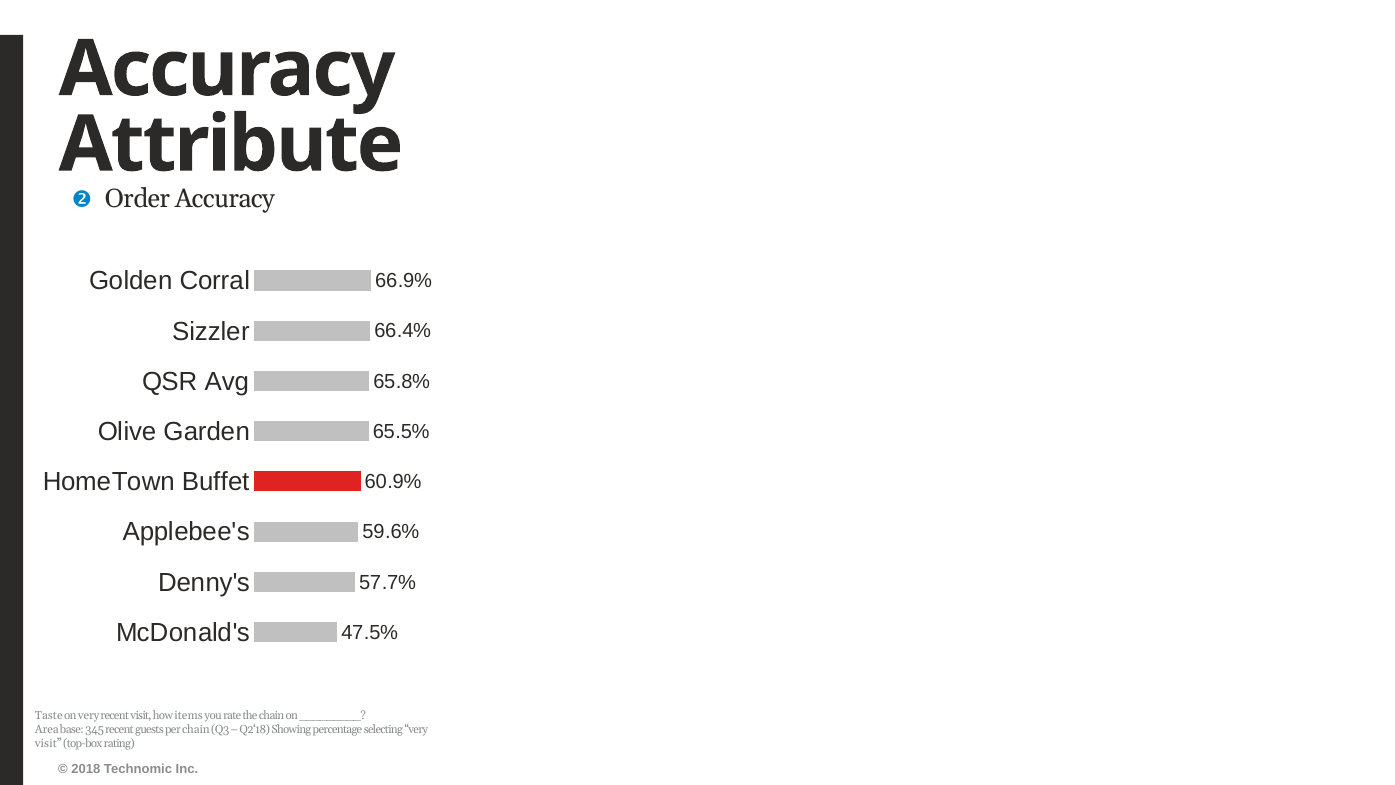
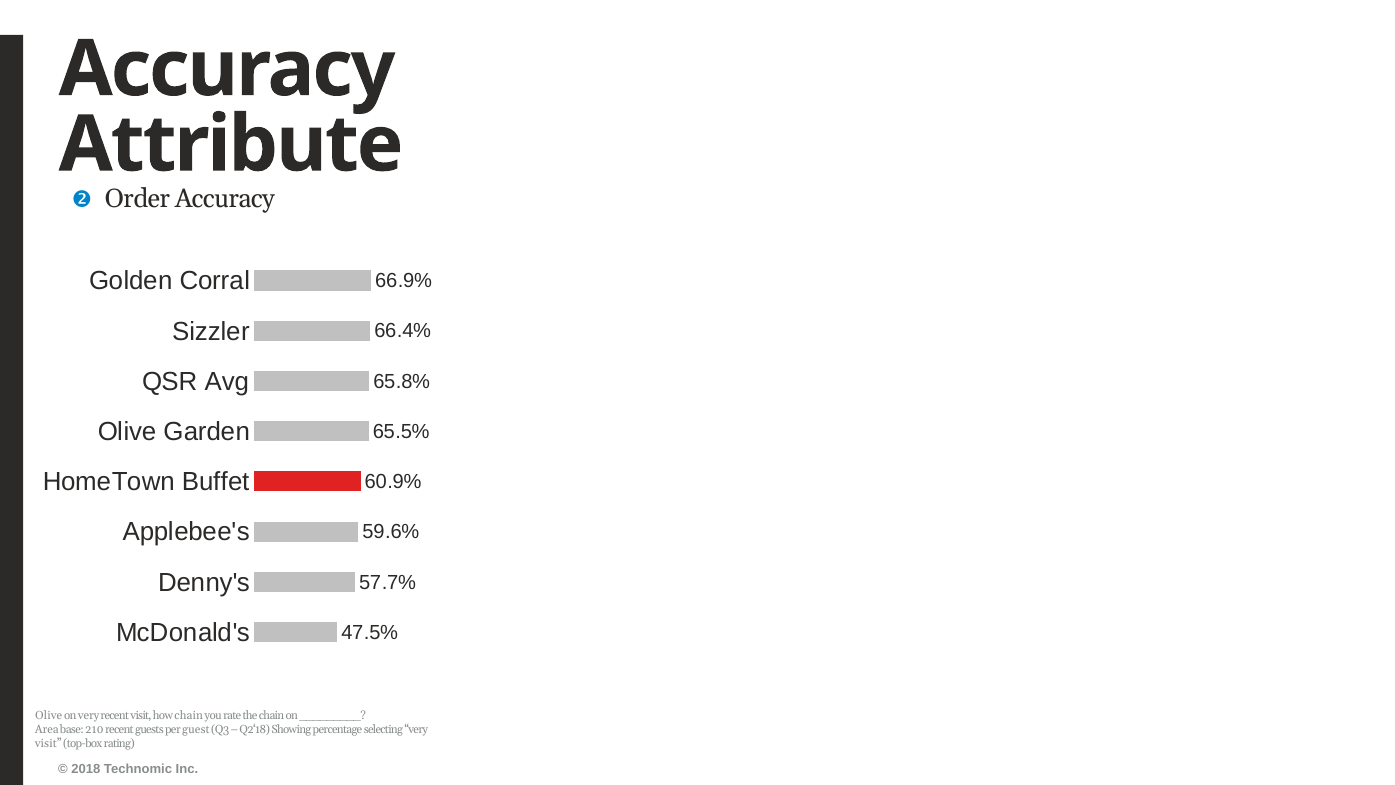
Taste at (49, 715): Taste -> Olive
how items: items -> chain
345: 345 -> 210
per chain: chain -> guest
